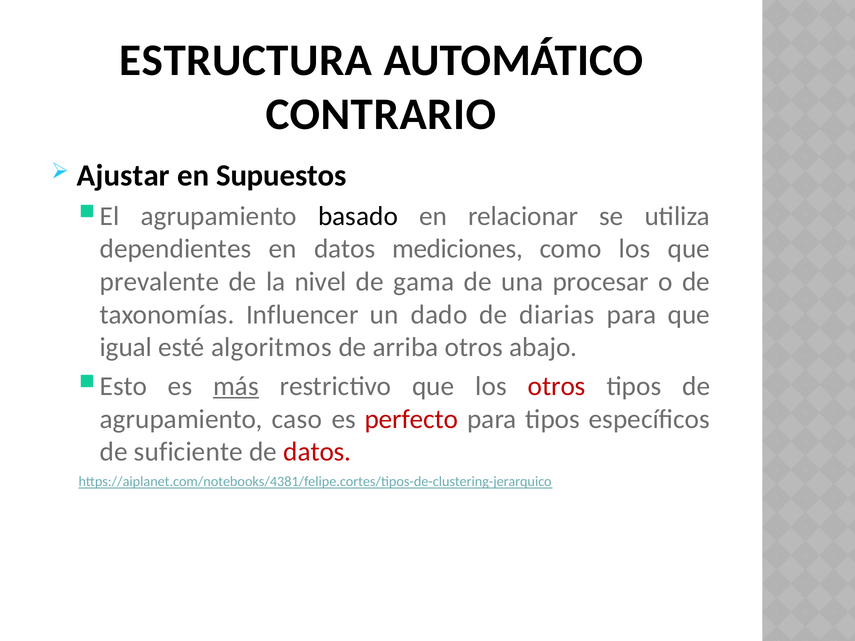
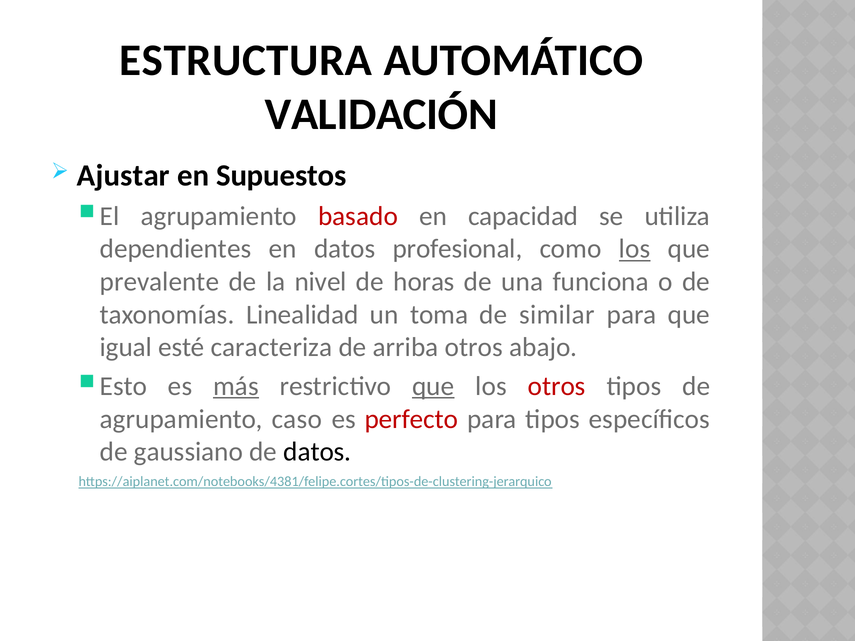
CONTRARIO: CONTRARIO -> VALIDACIÓN
basado colour: black -> red
relacionar: relacionar -> capacidad
mediciones: mediciones -> profesional
los at (635, 249) underline: none -> present
gama: gama -> horas
procesar: procesar -> funciona
Influencer: Influencer -> Linealidad
dado: dado -> toma
diarias: diarias -> similar
algoritmos: algoritmos -> caracteriza
que at (433, 386) underline: none -> present
suficiente: suficiente -> gaussiano
datos at (317, 452) colour: red -> black
